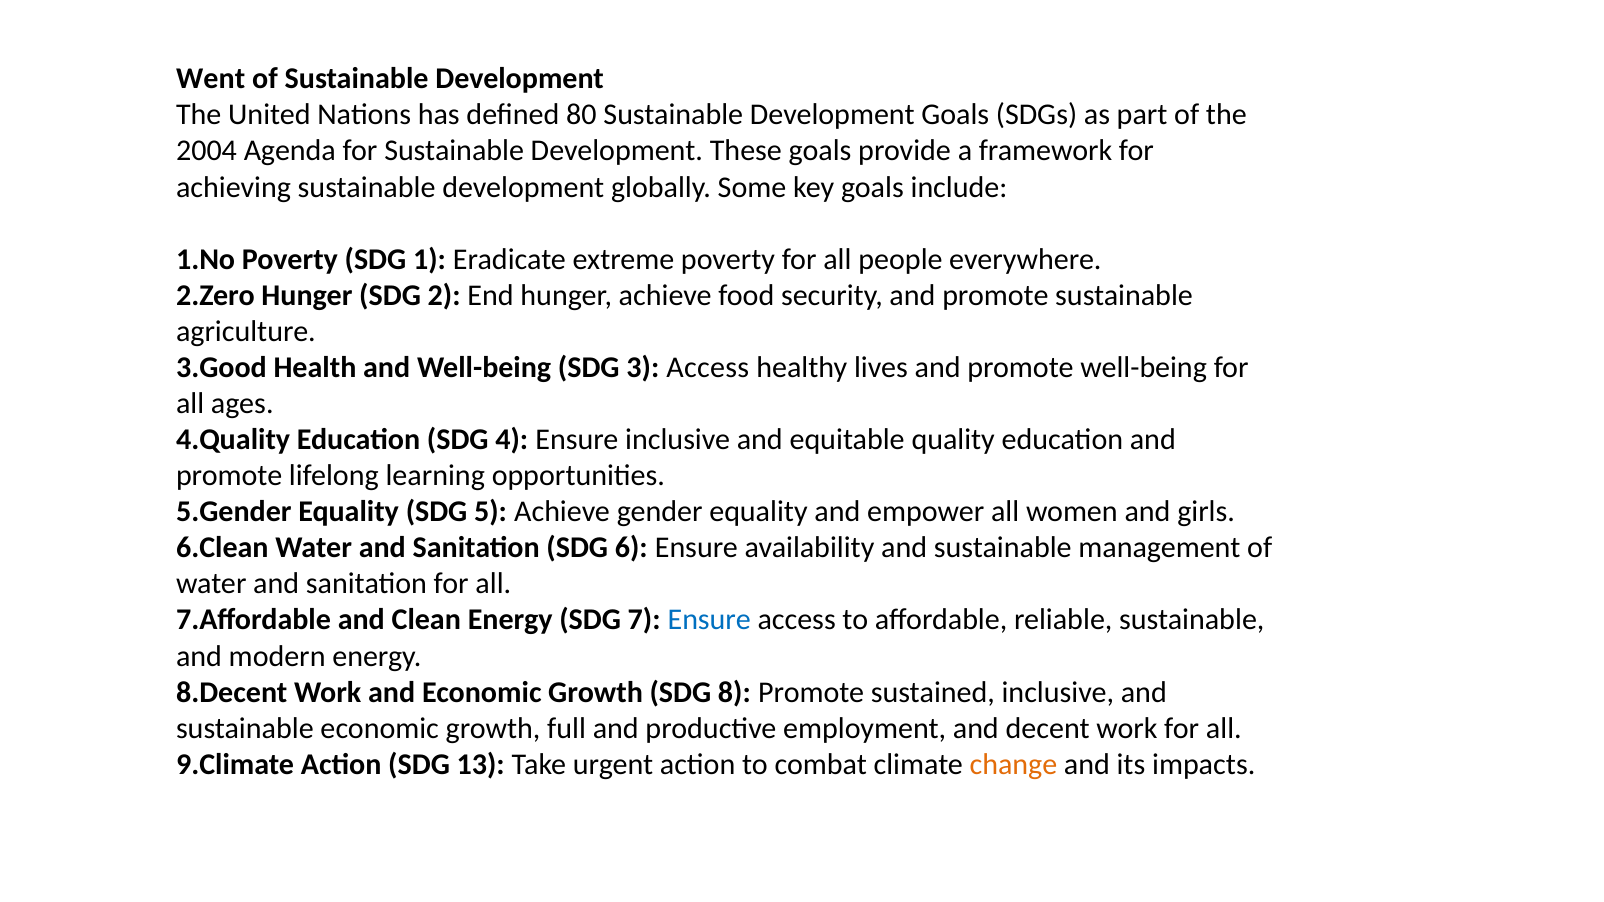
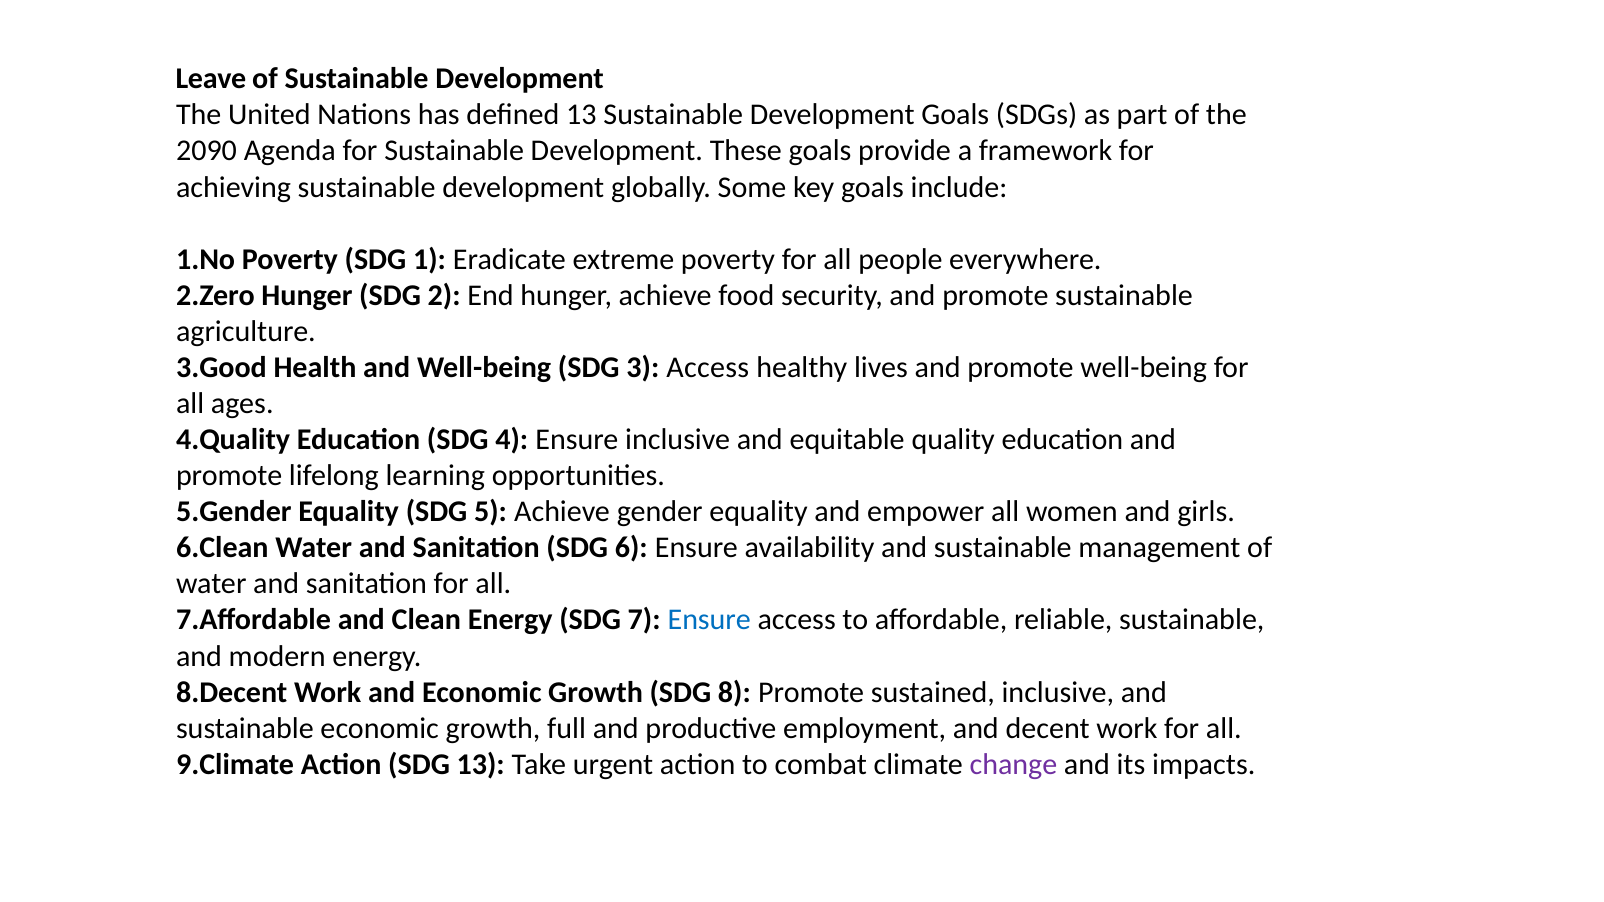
Went: Went -> Leave
defined 80: 80 -> 13
2004: 2004 -> 2090
change colour: orange -> purple
